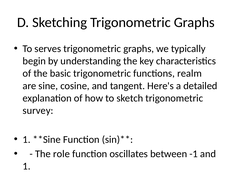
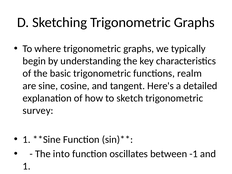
To serves: serves -> where
role: role -> into
